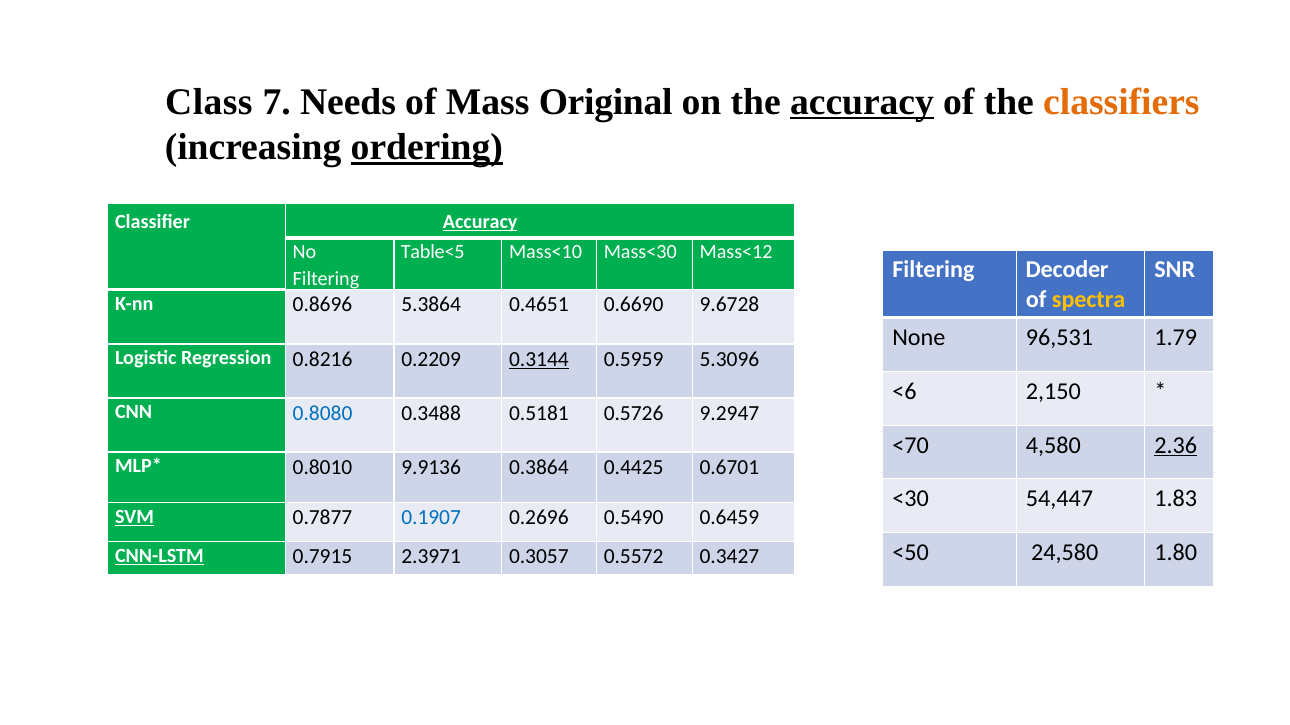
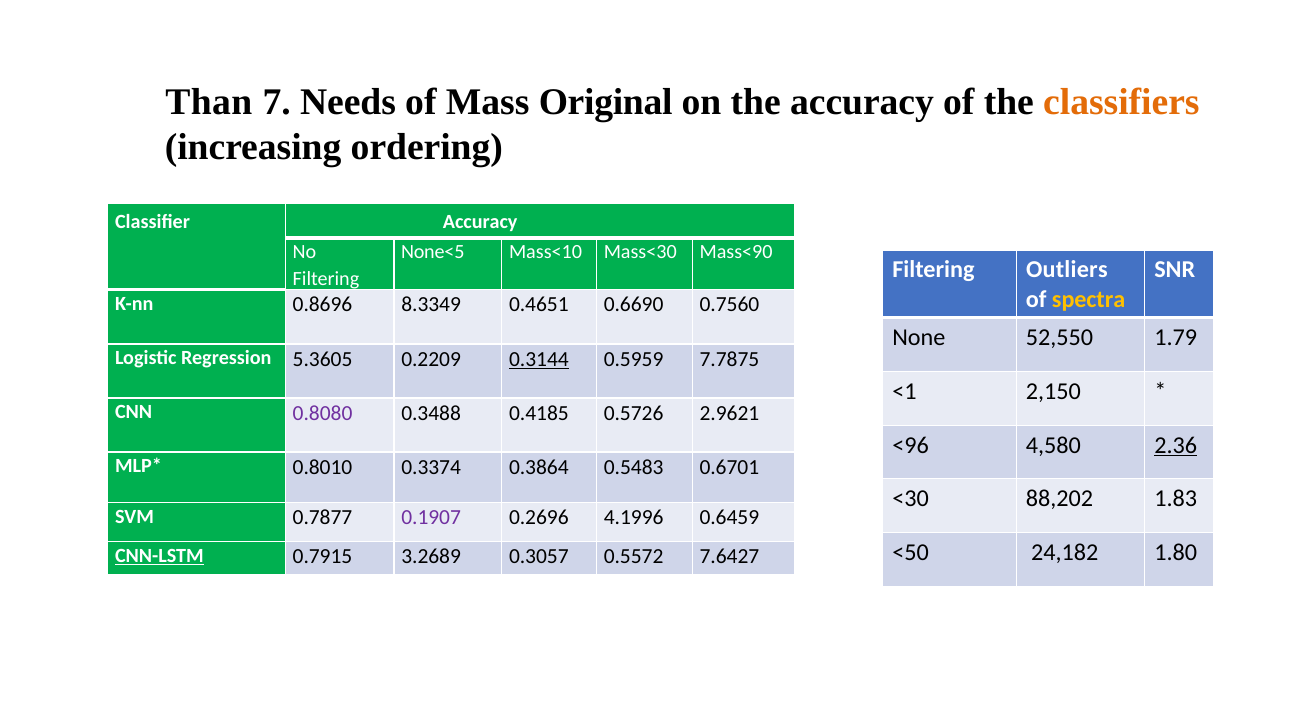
Class: Class -> Than
accuracy at (862, 102) underline: present -> none
ordering underline: present -> none
Accuracy at (480, 222) underline: present -> none
Table<5: Table<5 -> None<5
Mass<12: Mass<12 -> Mass<90
Decoder: Decoder -> Outliers
5.3864: 5.3864 -> 8.3349
9.6728: 9.6728 -> 0.7560
96,531: 96,531 -> 52,550
0.8216: 0.8216 -> 5.3605
5.3096: 5.3096 -> 7.7875
<6: <6 -> <1
0.8080 colour: blue -> purple
0.5181: 0.5181 -> 0.4185
9.2947: 9.2947 -> 2.9621
<70: <70 -> <96
9.9136: 9.9136 -> 0.3374
0.4425: 0.4425 -> 0.5483
54,447: 54,447 -> 88,202
SVM underline: present -> none
0.1907 colour: blue -> purple
0.5490: 0.5490 -> 4.1996
24,580: 24,580 -> 24,182
2.3971: 2.3971 -> 3.2689
0.3427: 0.3427 -> 7.6427
